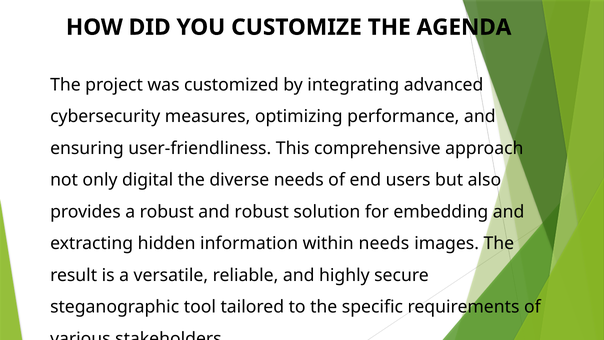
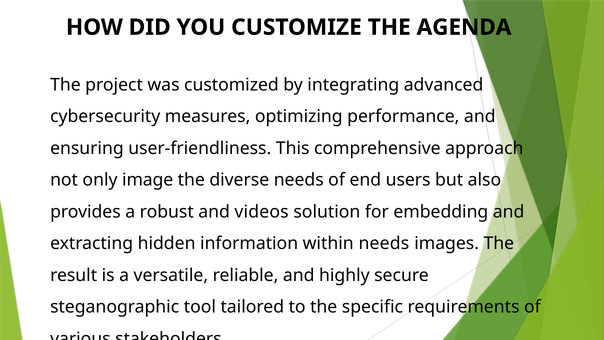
digital: digital -> image
and robust: robust -> videos
